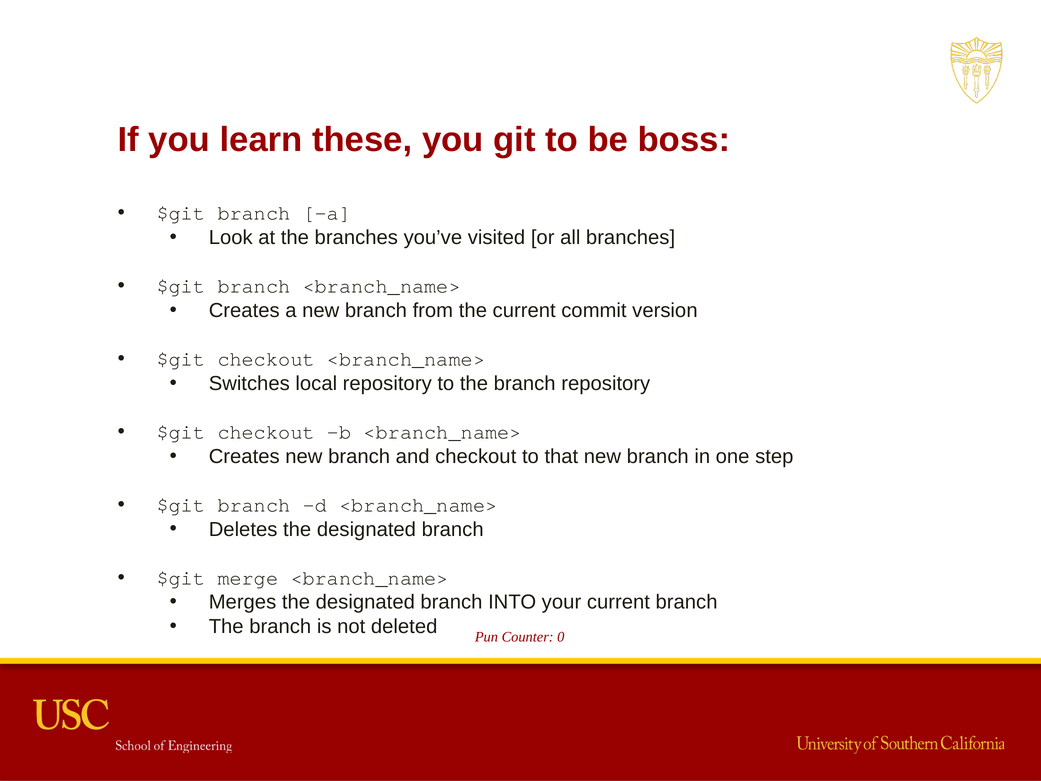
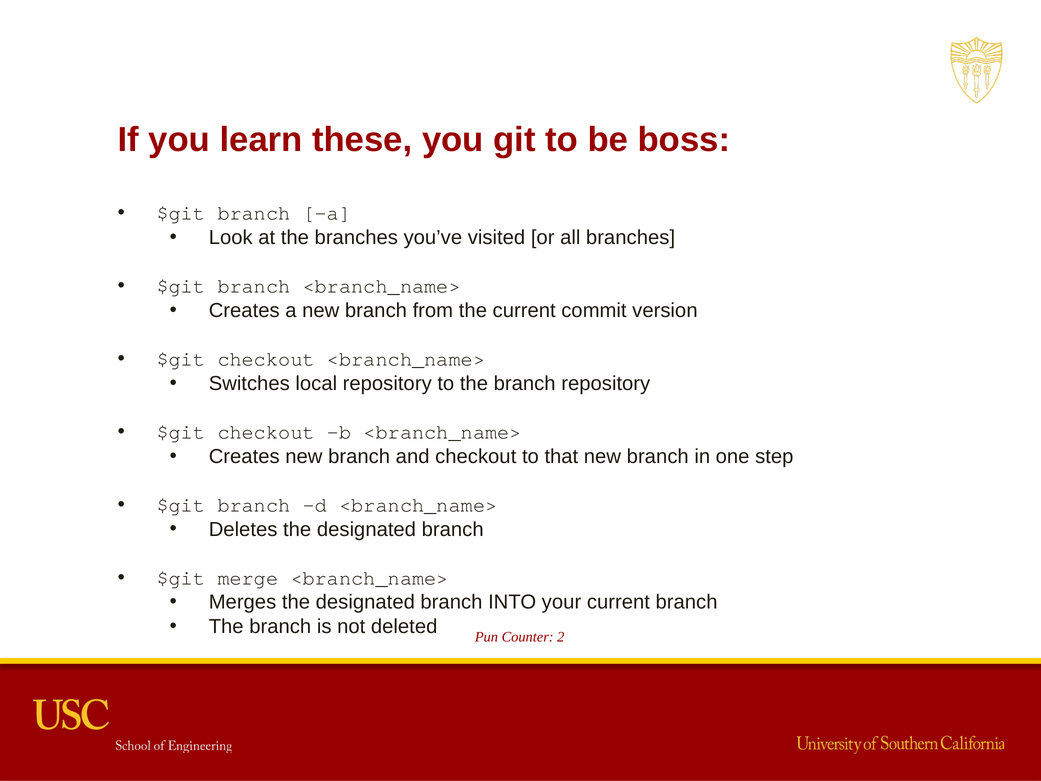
0: 0 -> 2
